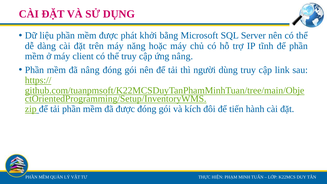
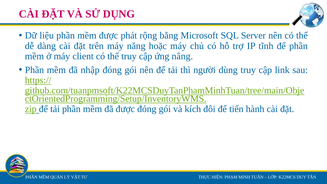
khởi: khởi -> rộng
đã nâng: nâng -> nhập
